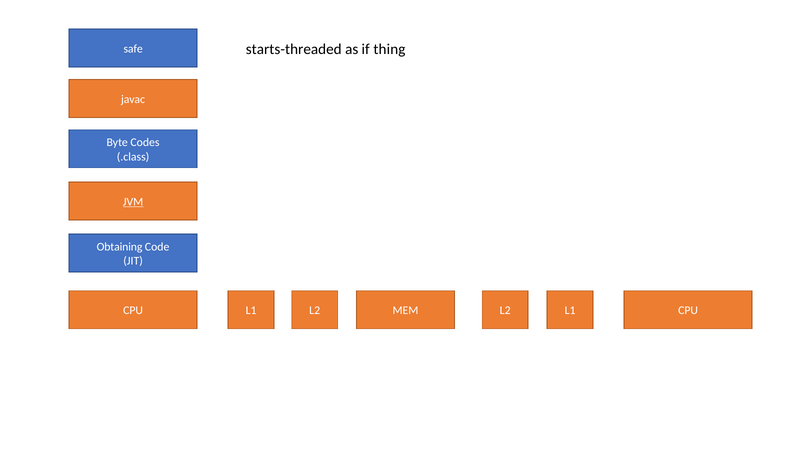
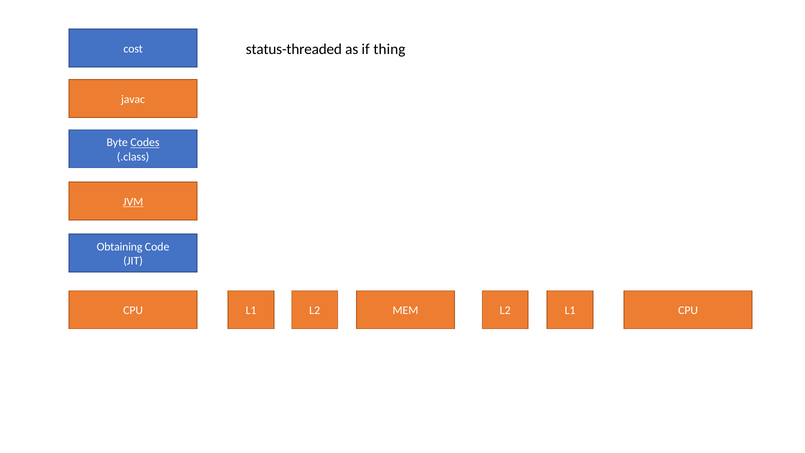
starts-threaded: starts-threaded -> status-threaded
safe: safe -> cost
Codes underline: none -> present
